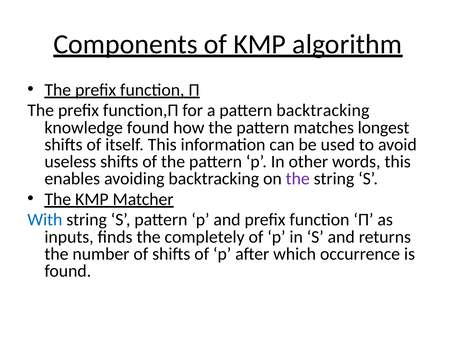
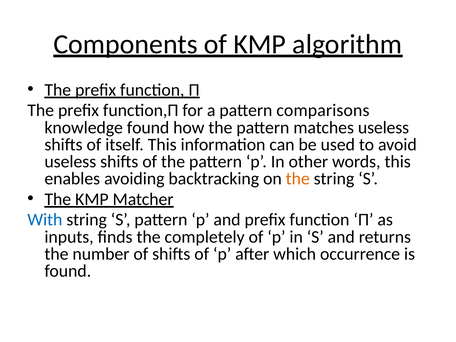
pattern backtracking: backtracking -> comparisons
matches longest: longest -> useless
the at (298, 179) colour: purple -> orange
